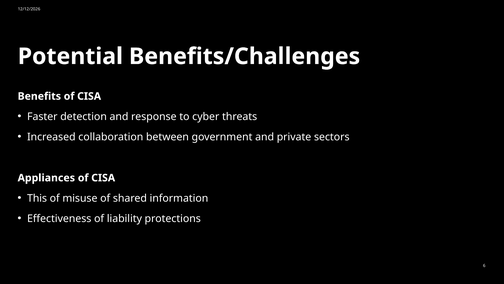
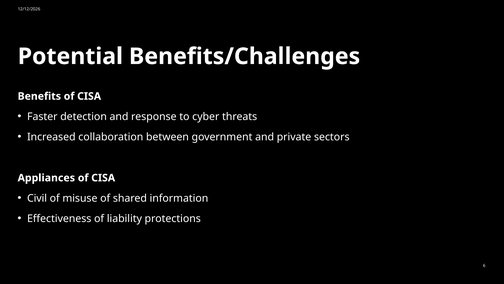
This: This -> Civil
